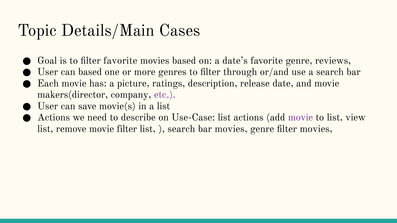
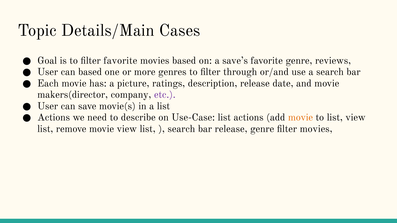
date’s: date’s -> save’s
movie at (301, 118) colour: purple -> orange
movie filter: filter -> view
bar movies: movies -> release
